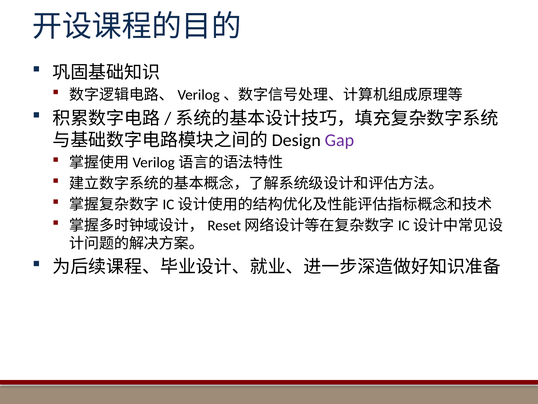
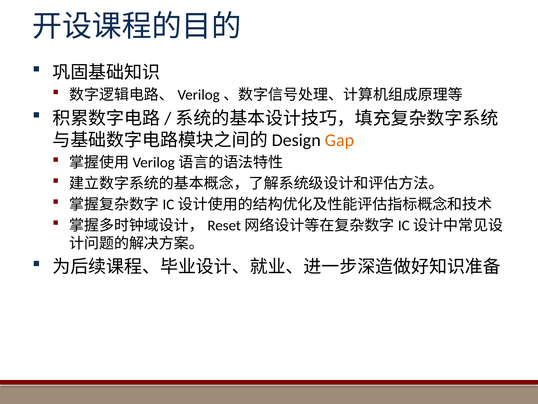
Gap colour: purple -> orange
